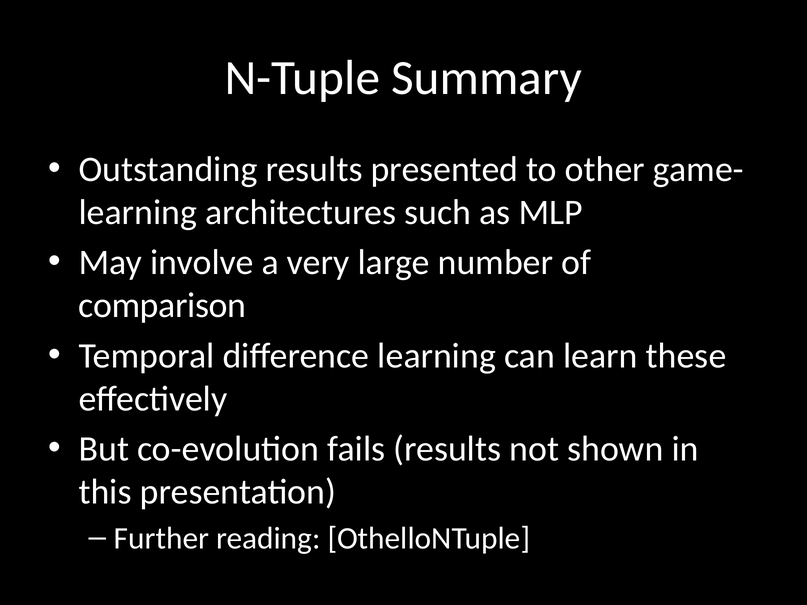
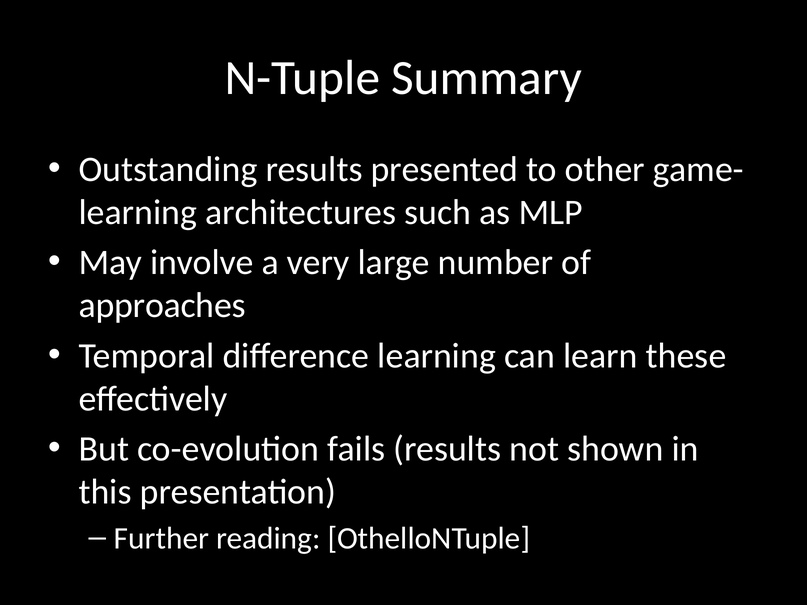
comparison: comparison -> approaches
